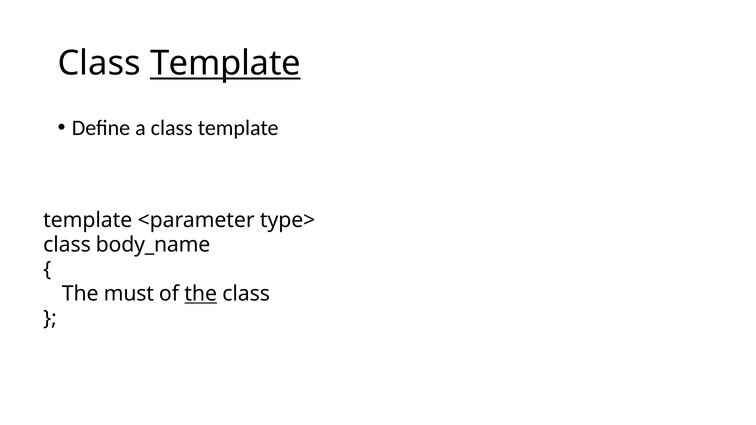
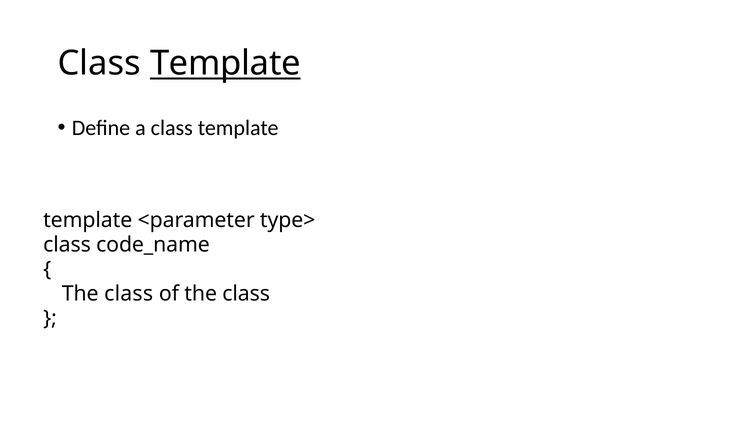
body_name: body_name -> code_name
must at (129, 294): must -> class
the at (201, 294) underline: present -> none
